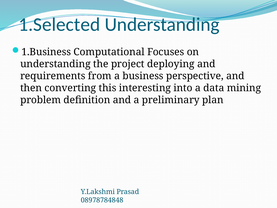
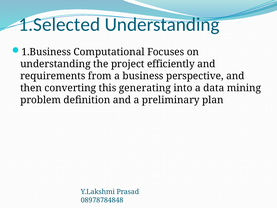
deploying: deploying -> efficiently
interesting: interesting -> generating
